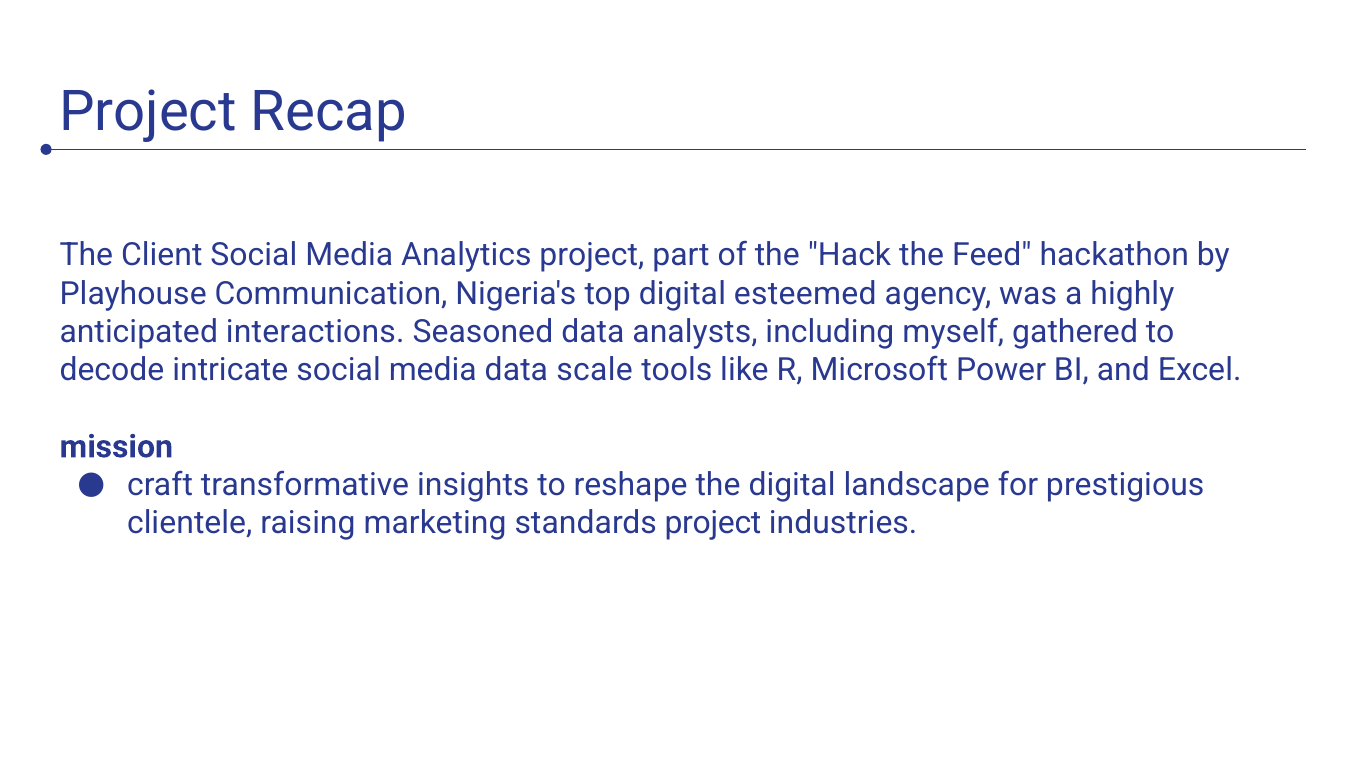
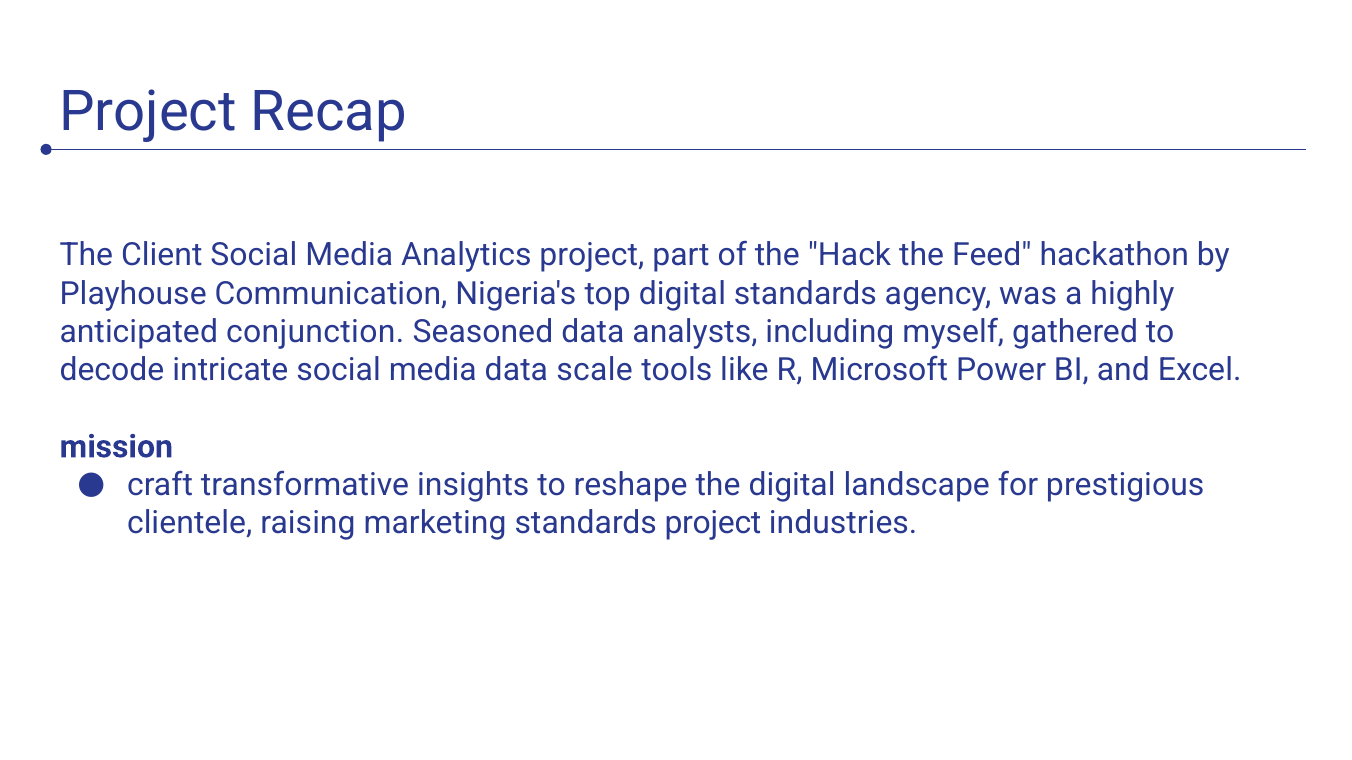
digital esteemed: esteemed -> standards
interactions: interactions -> conjunction
